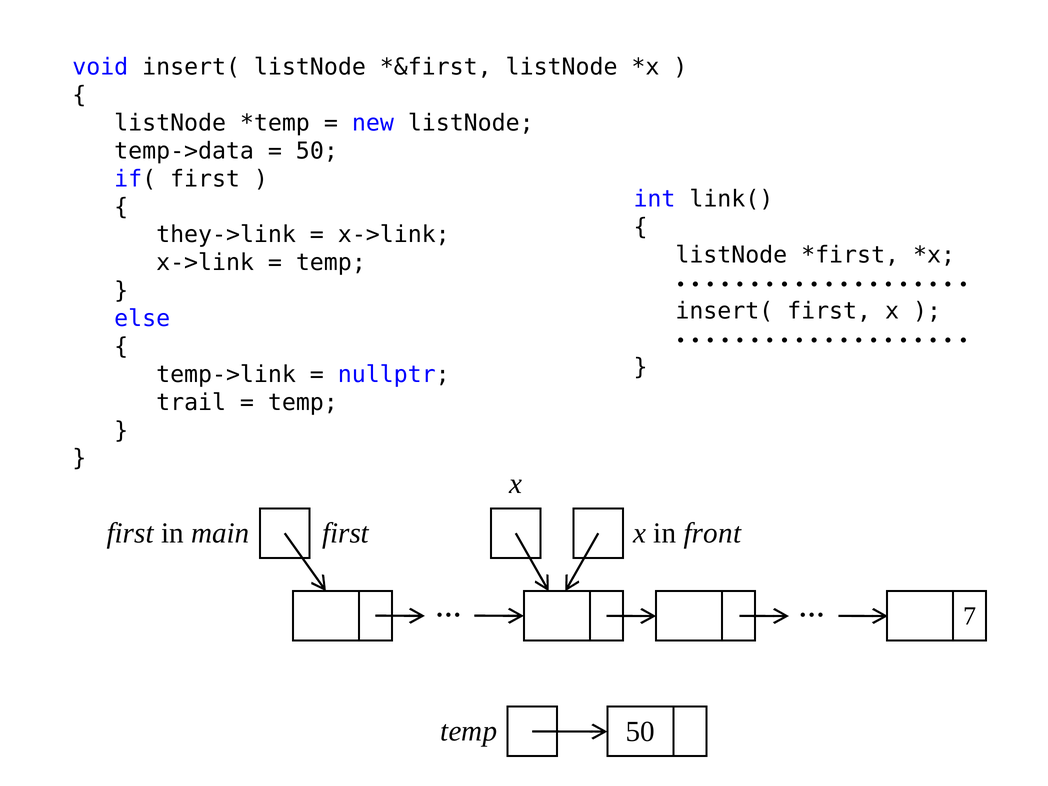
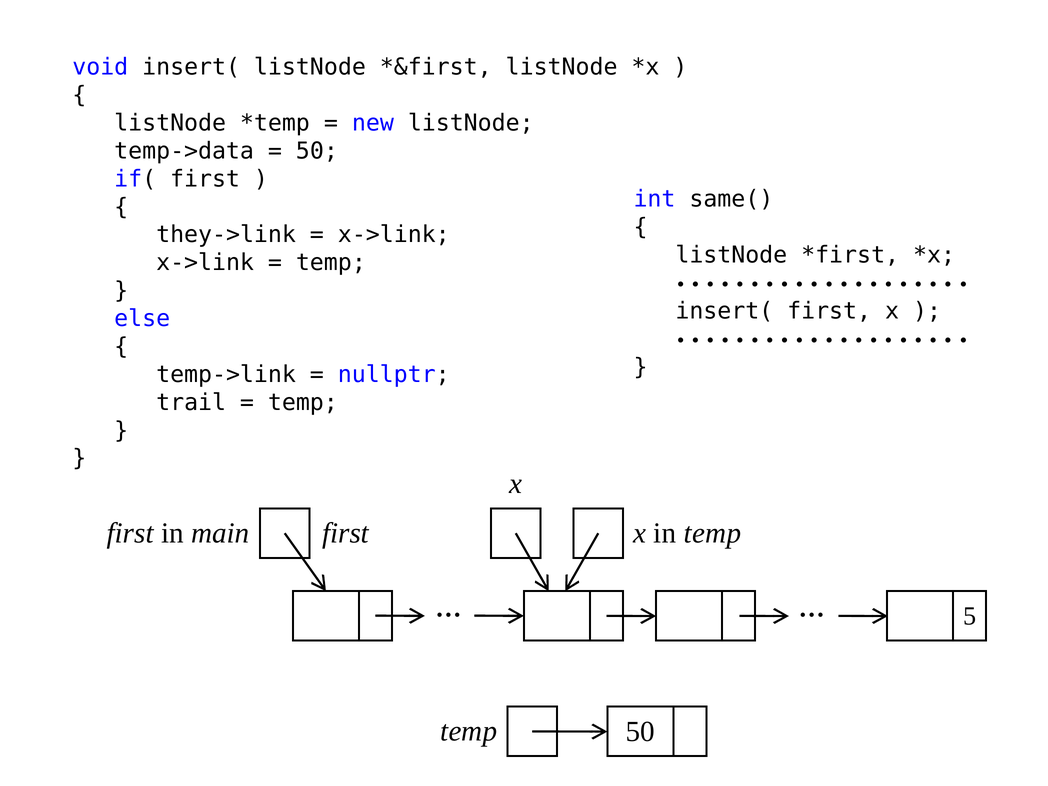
link(: link( -> same(
in front: front -> temp
7: 7 -> 5
